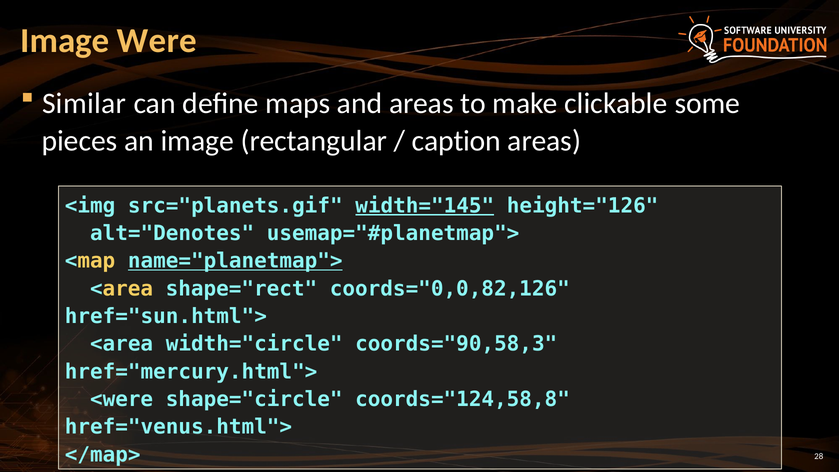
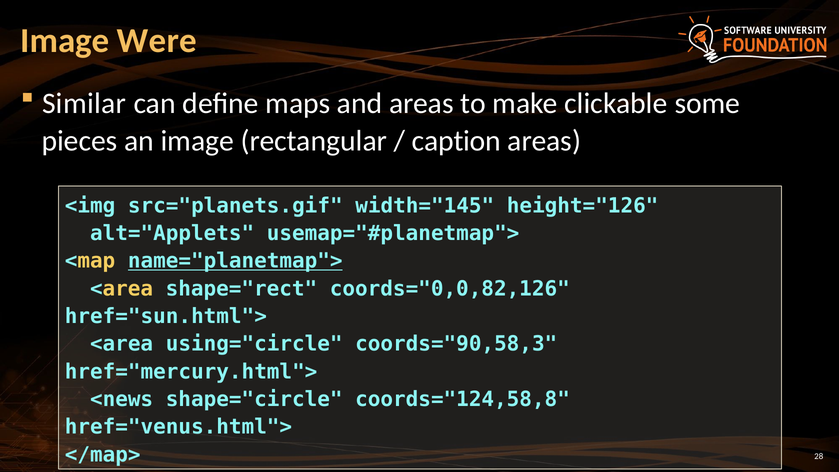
width="145 underline: present -> none
alt="Denotes: alt="Denotes -> alt="Applets
width="circle: width="circle -> using="circle
<were: <were -> <news
